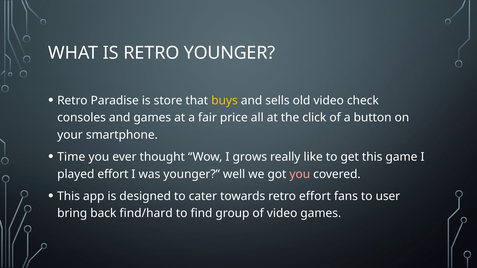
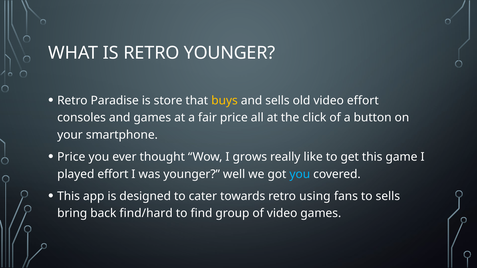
video check: check -> effort
Time at (71, 157): Time -> Price
you at (300, 174) colour: pink -> light blue
retro effort: effort -> using
to user: user -> sells
